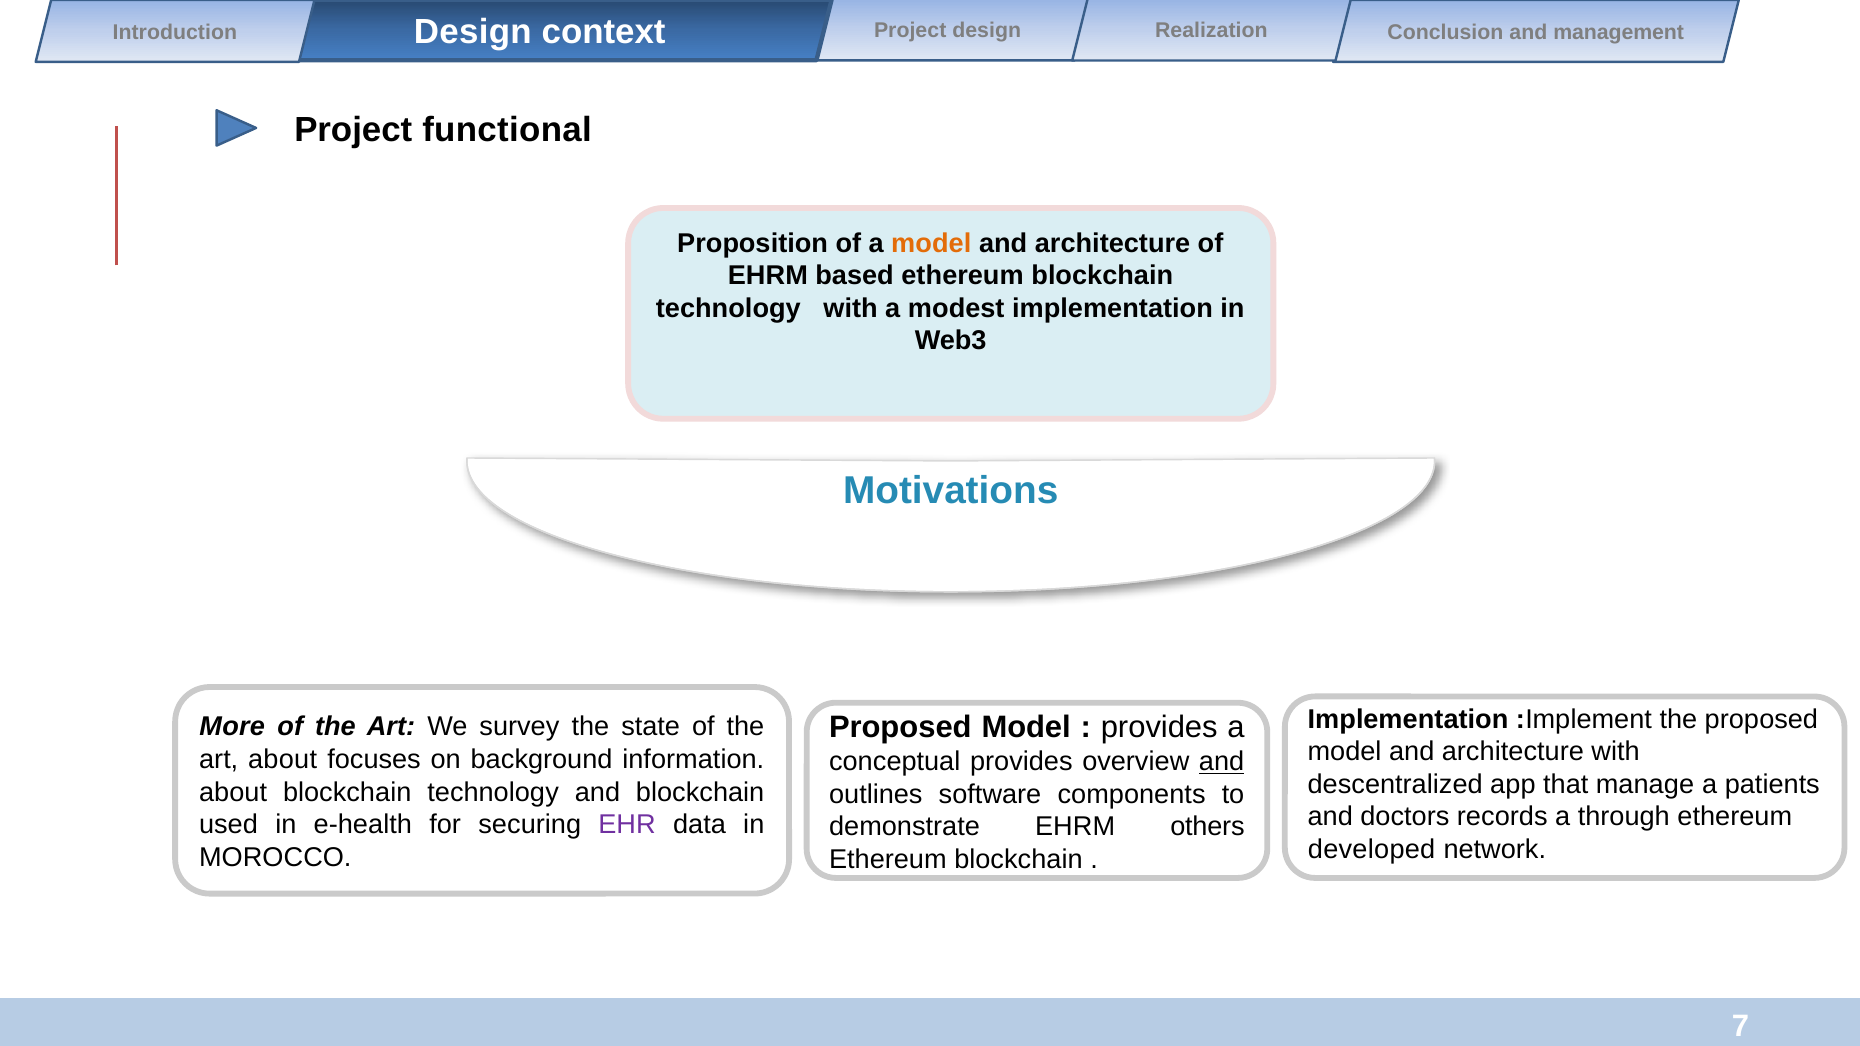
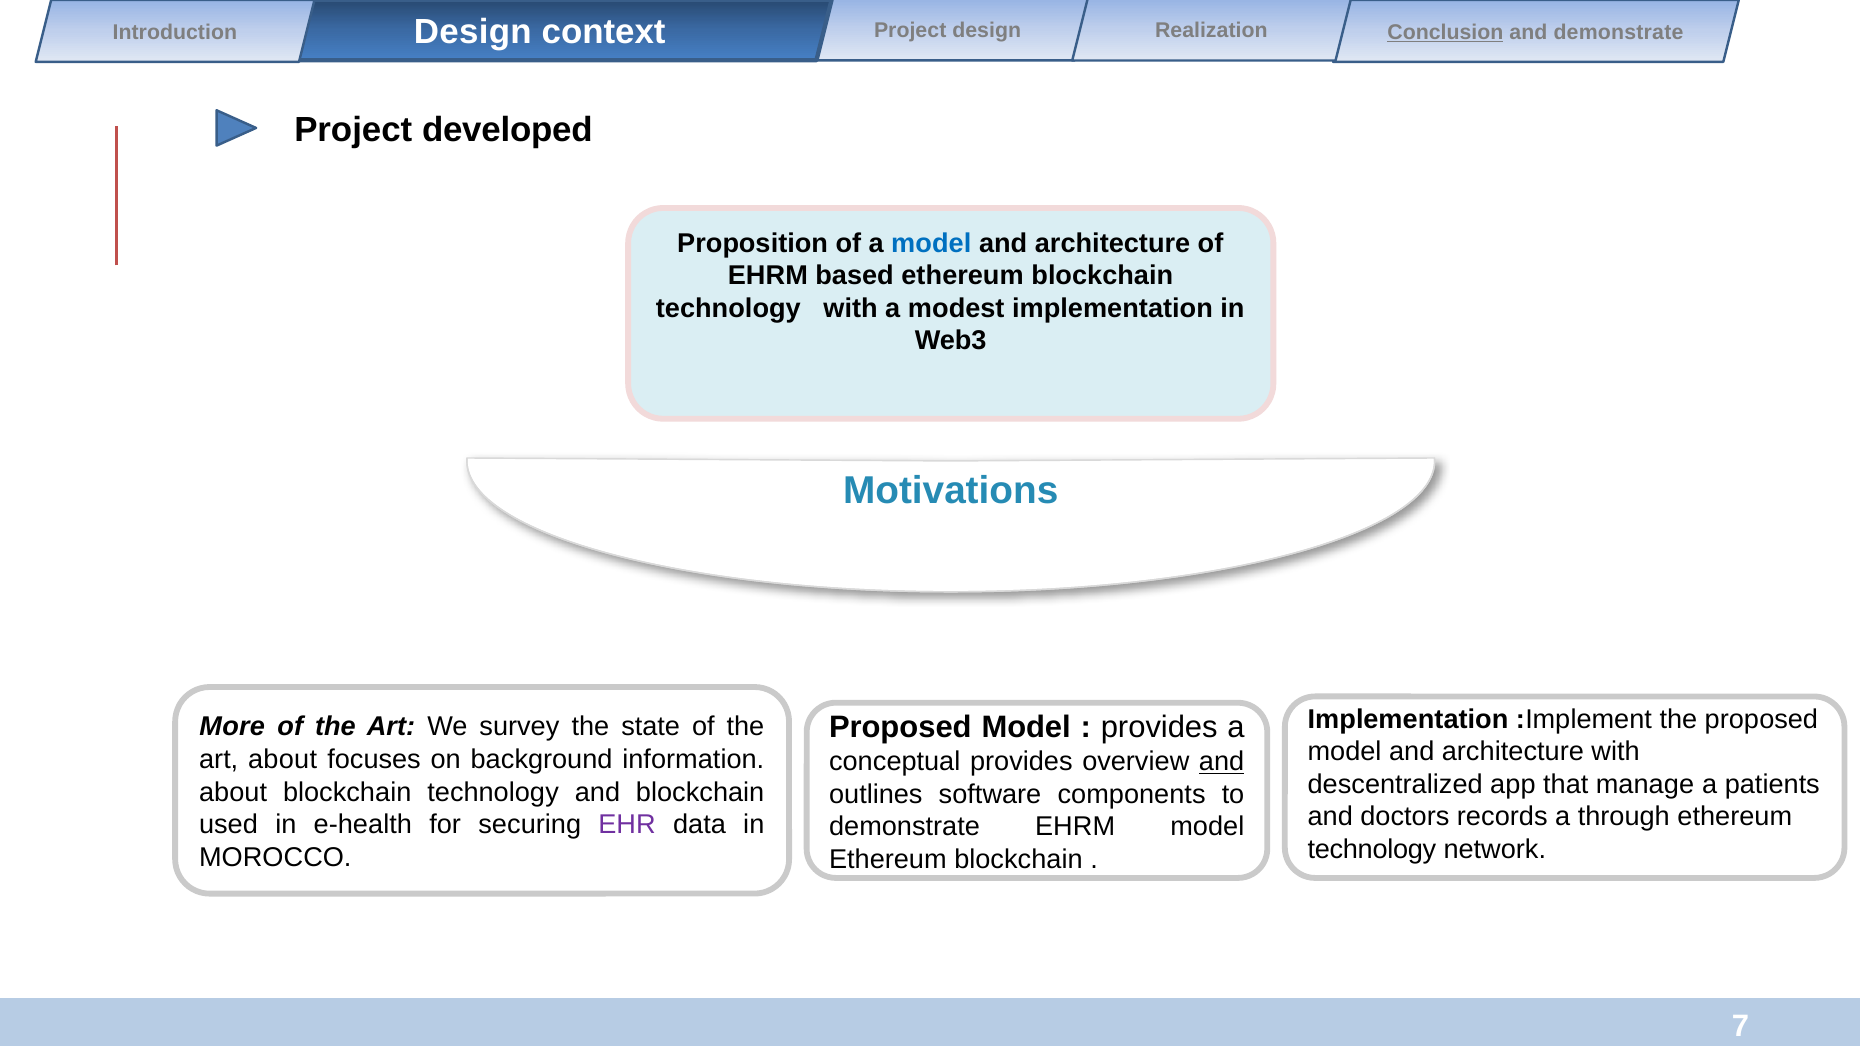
Conclusion underline: none -> present
and management: management -> demonstrate
functional: functional -> developed
model at (931, 243) colour: orange -> blue
EHRM others: others -> model
developed at (1372, 850): developed -> technology
